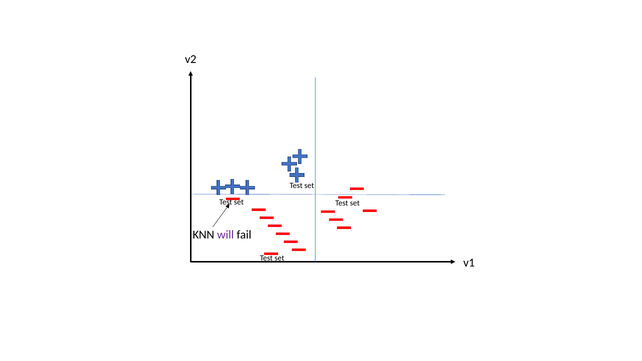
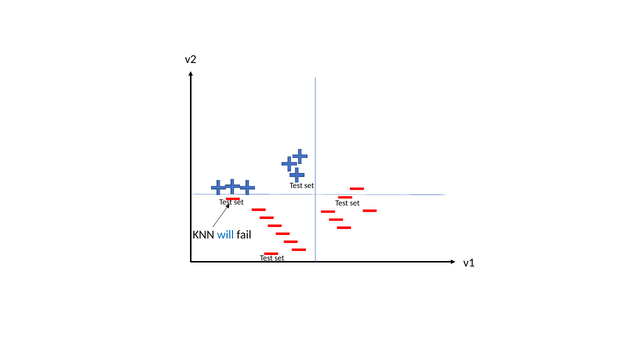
will colour: purple -> blue
